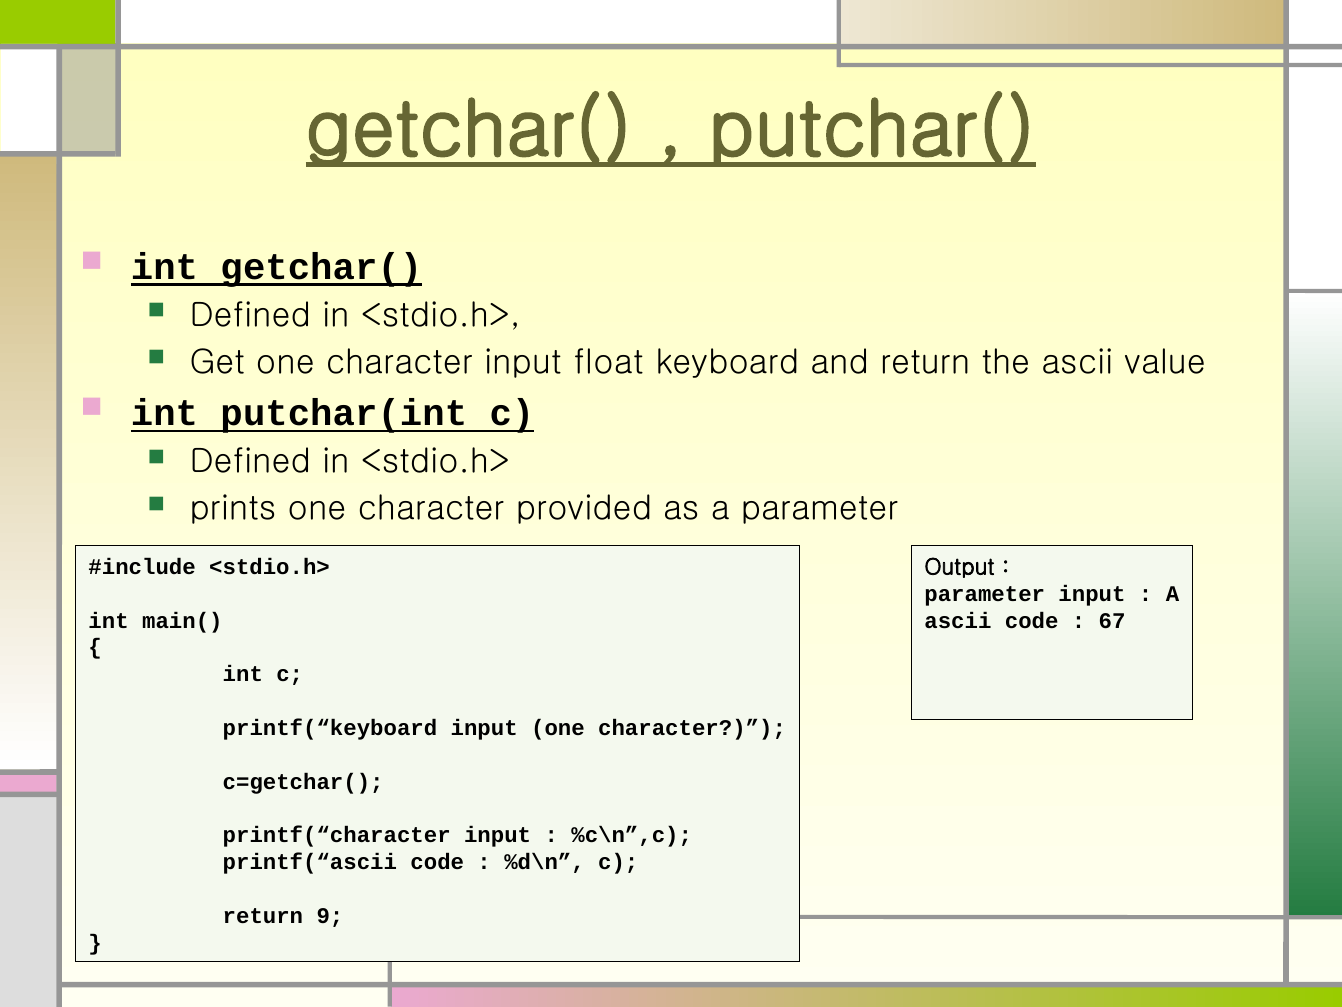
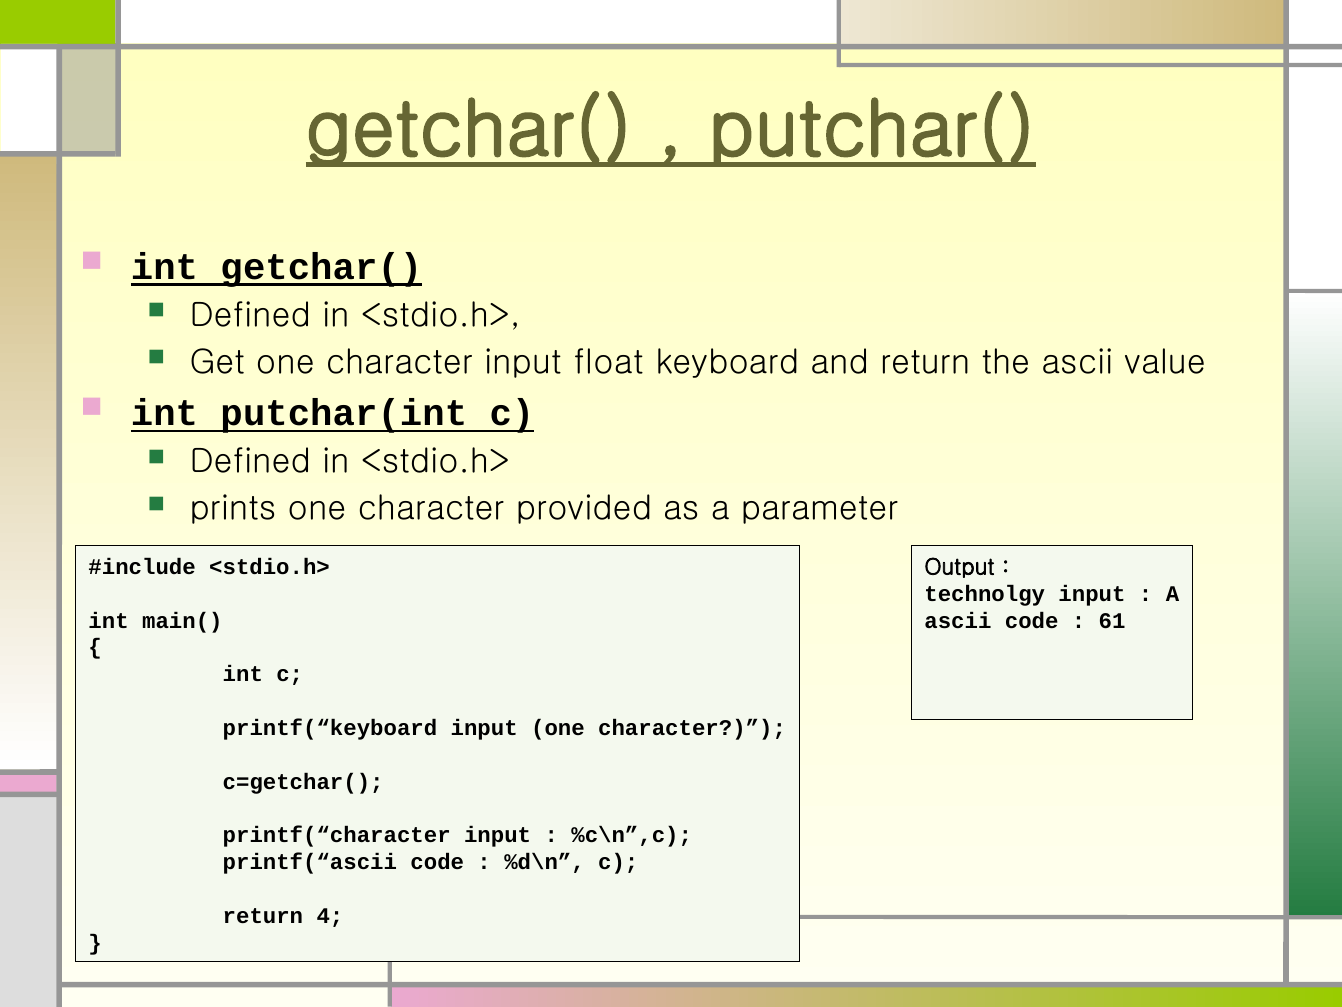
parameter at (985, 594): parameter -> technolgy
67: 67 -> 61
9: 9 -> 4
